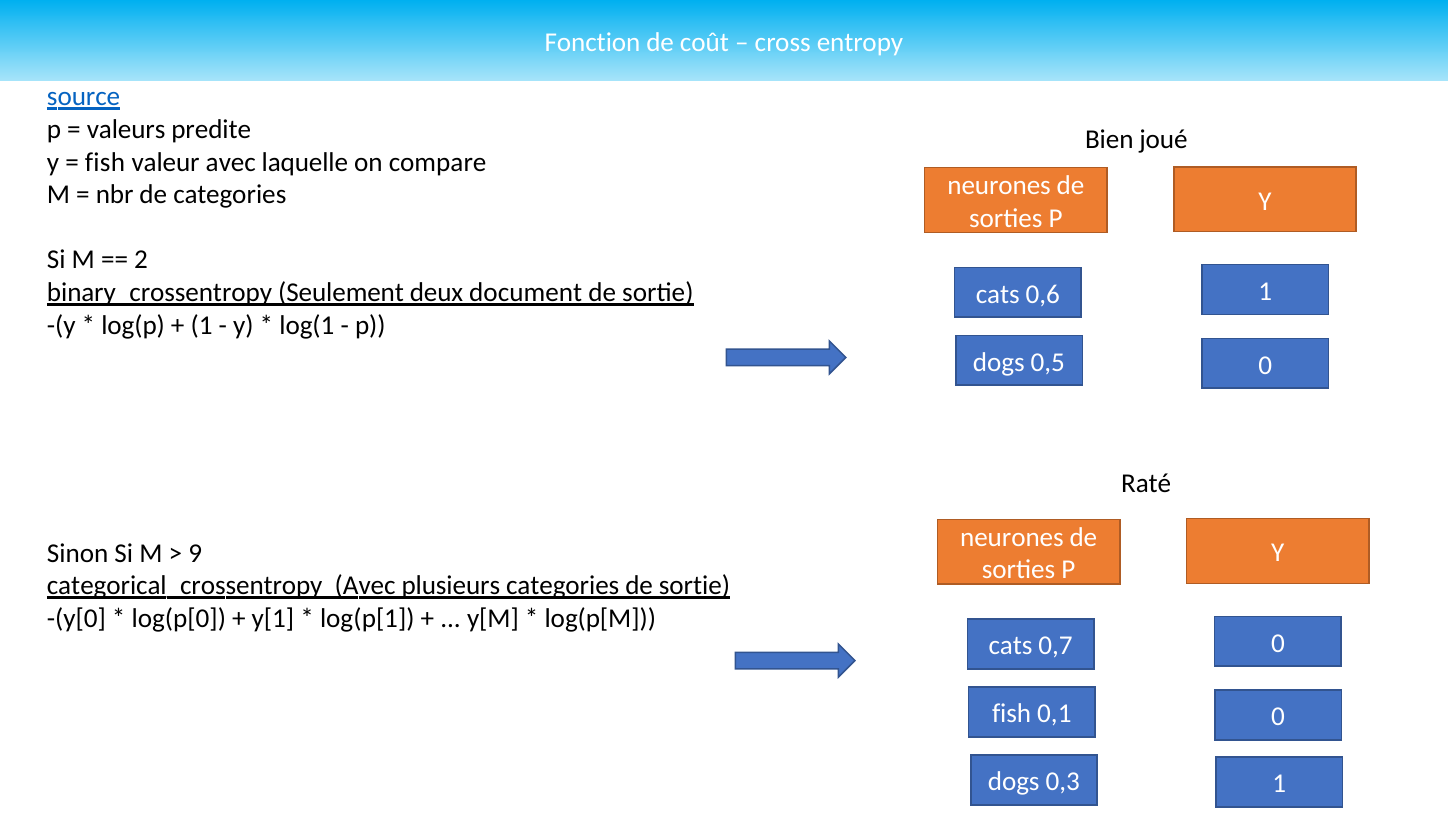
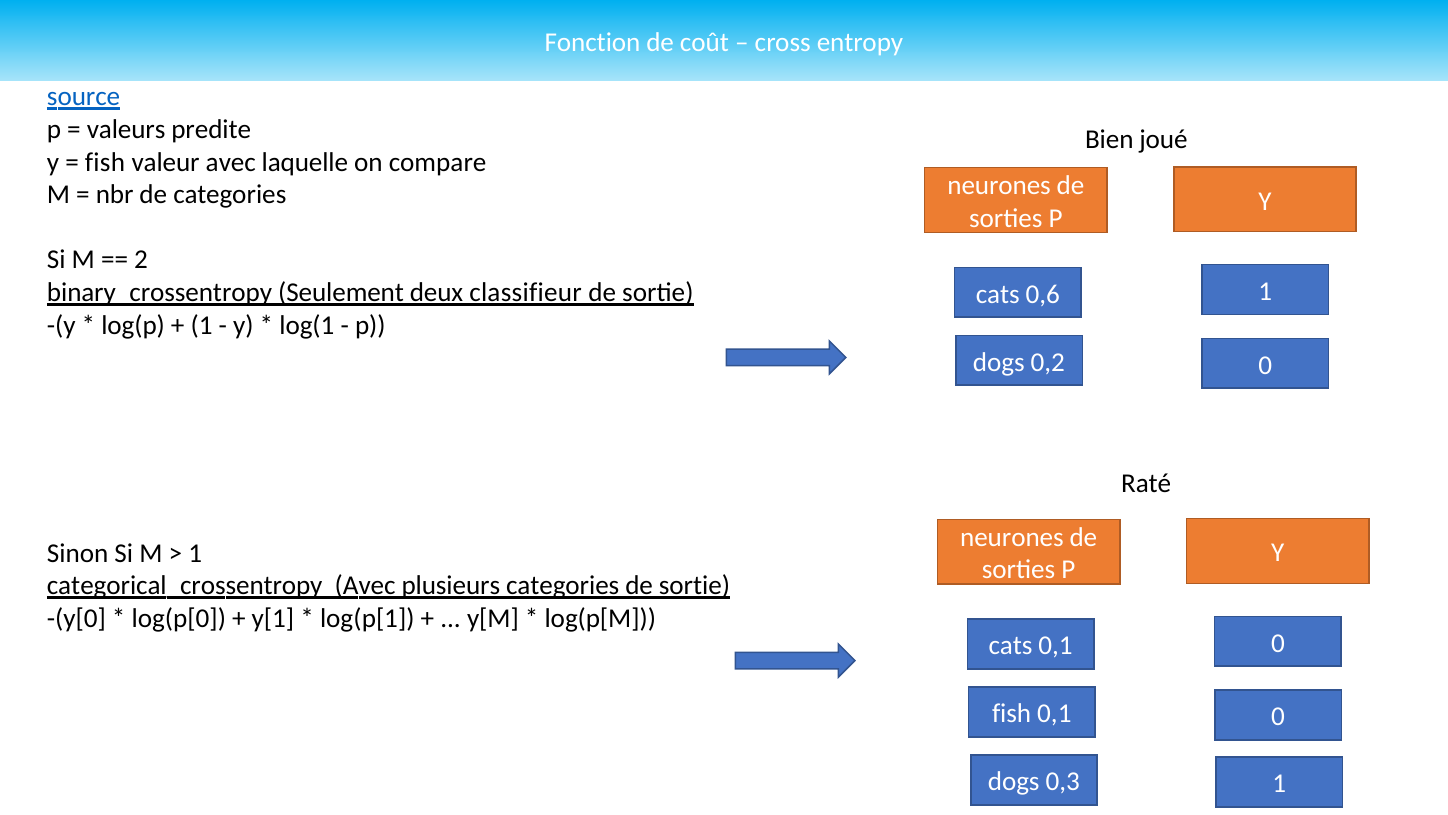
document: document -> classifieur
0,5: 0,5 -> 0,2
9 at (195, 553): 9 -> 1
cats 0,7: 0,7 -> 0,1
